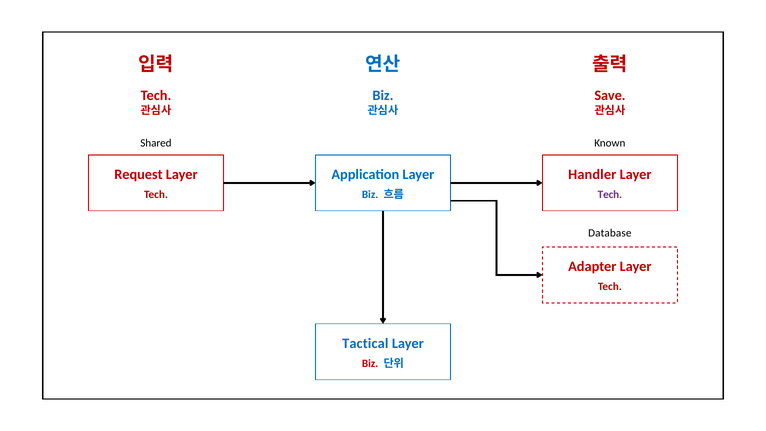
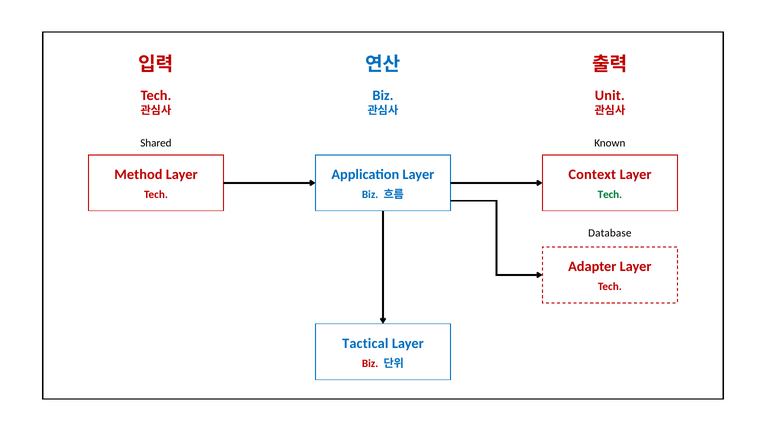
Save: Save -> Unit
Request: Request -> Method
Handler: Handler -> Context
Tech at (610, 194) colour: purple -> green
